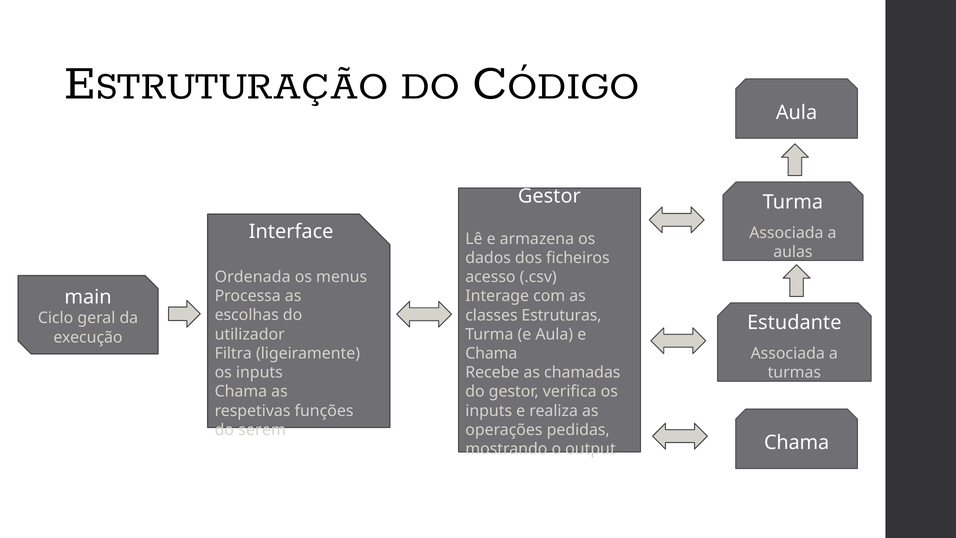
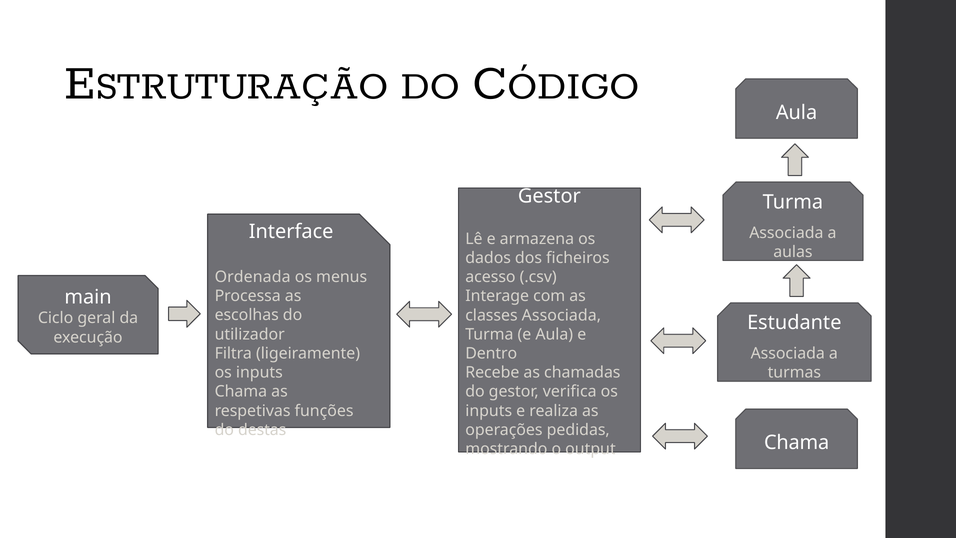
classes Estruturas: Estruturas -> Associada
Chama at (491, 353): Chama -> Dentro
serem: serem -> destas
